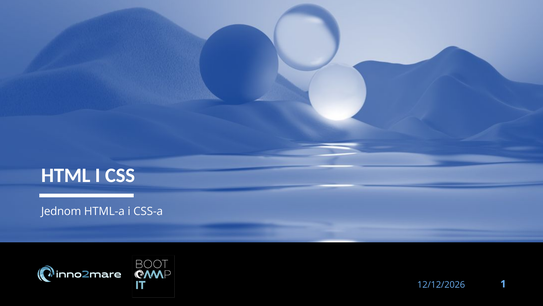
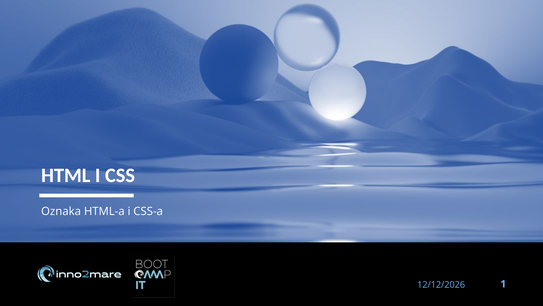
Jednom: Jednom -> Oznaka
